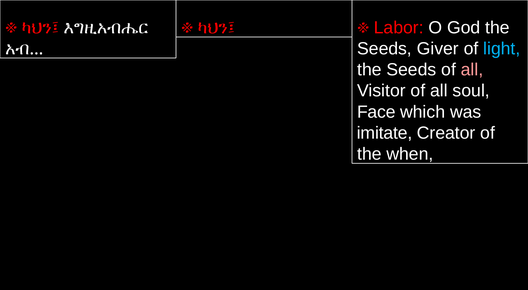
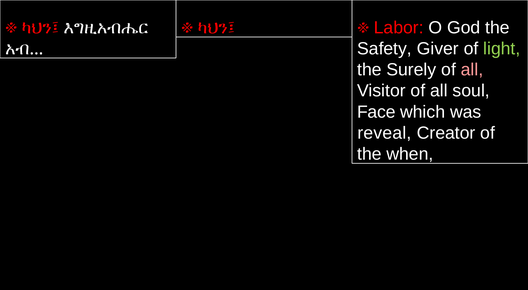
Seeds at (385, 49): Seeds -> Safety
light colour: light blue -> light green
Seeds at (411, 70): Seeds -> Surely
imitate: imitate -> reveal
